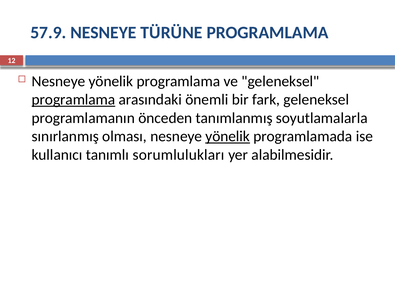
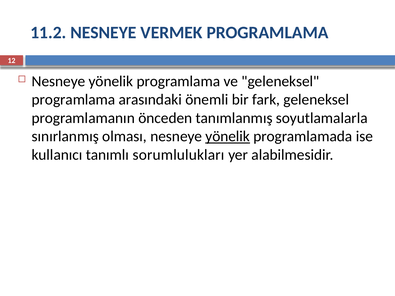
57.9: 57.9 -> 11.2
TÜRÜNE: TÜRÜNE -> VERMEK
programlama at (73, 100) underline: present -> none
